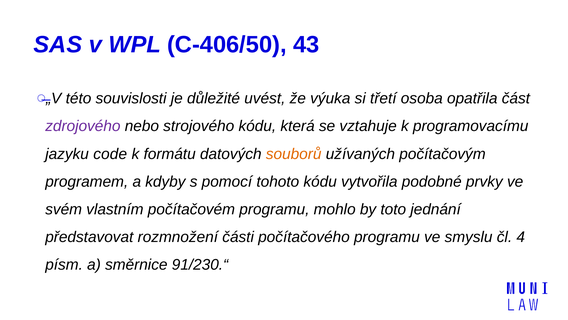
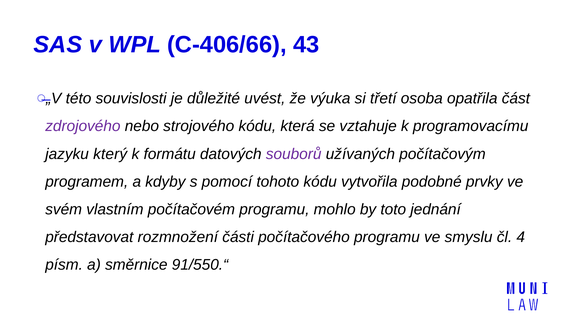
C-406/50: C-406/50 -> C-406/66
code: code -> který
souborů colour: orange -> purple
91/230.“: 91/230.“ -> 91/550.“
